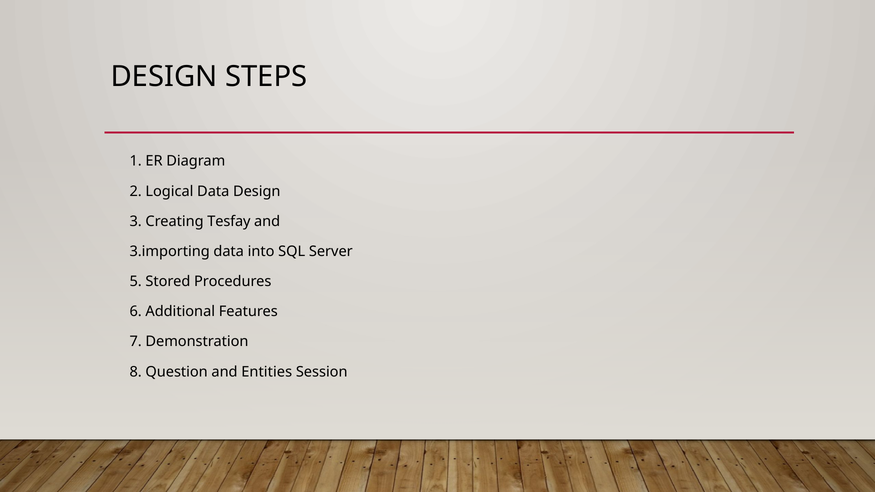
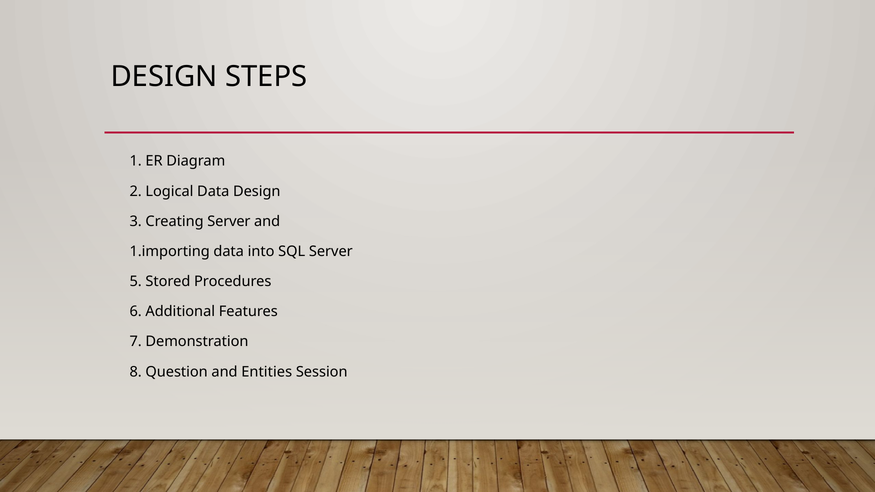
Creating Tesfay: Tesfay -> Server
3.importing: 3.importing -> 1.importing
